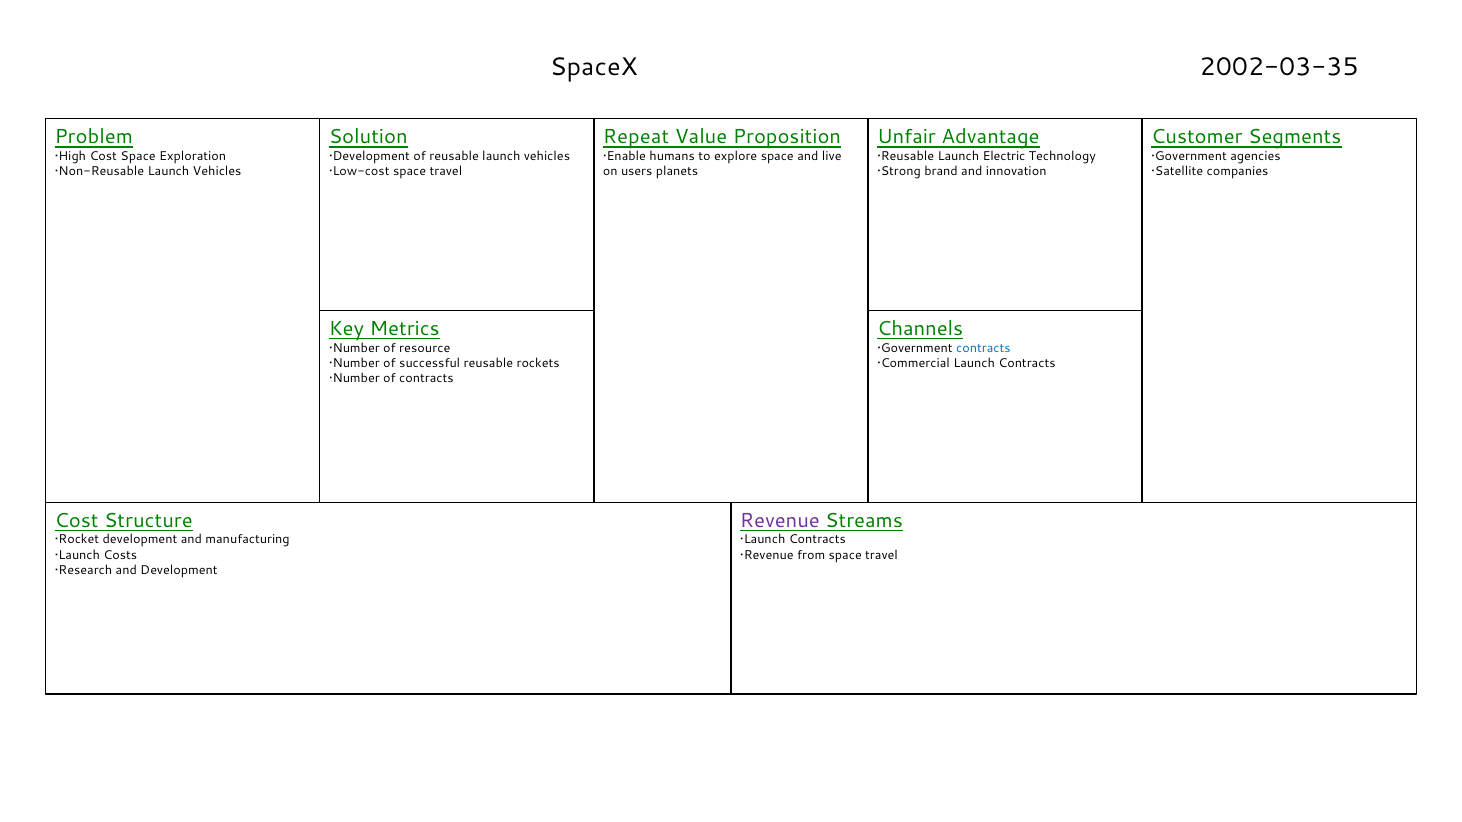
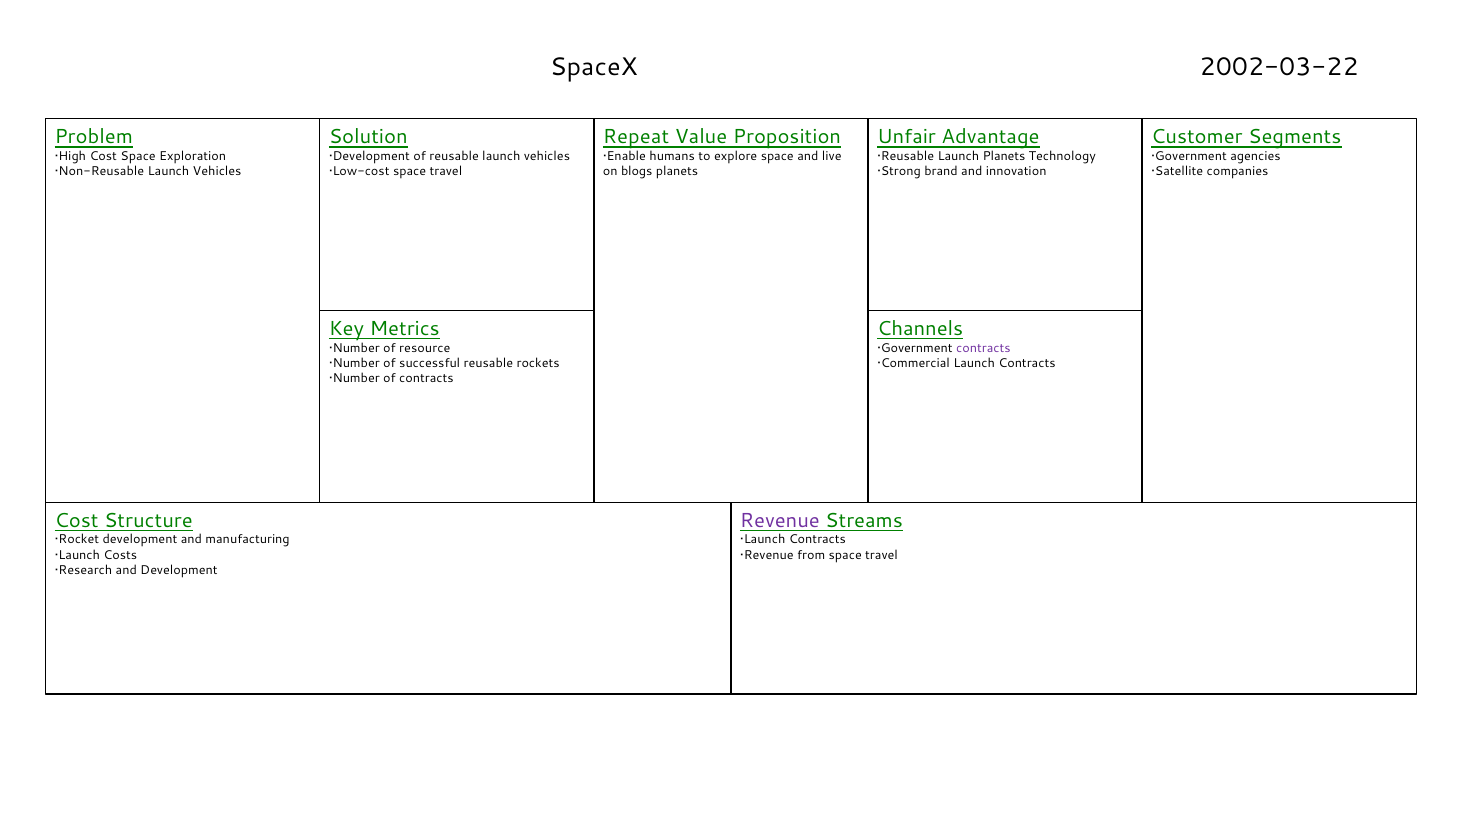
2002-03-35: 2002-03-35 -> 2002-03-22
Launch Electric: Electric -> Planets
users: users -> blogs
contracts at (983, 348) colour: blue -> purple
